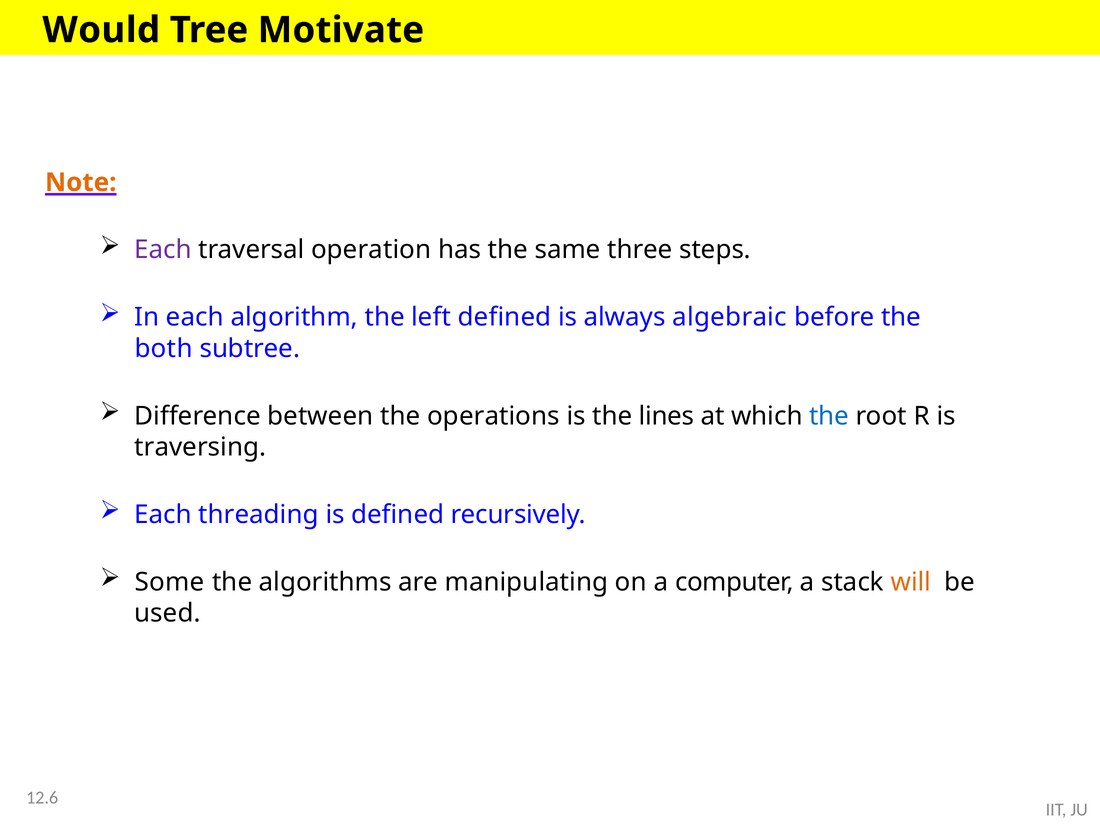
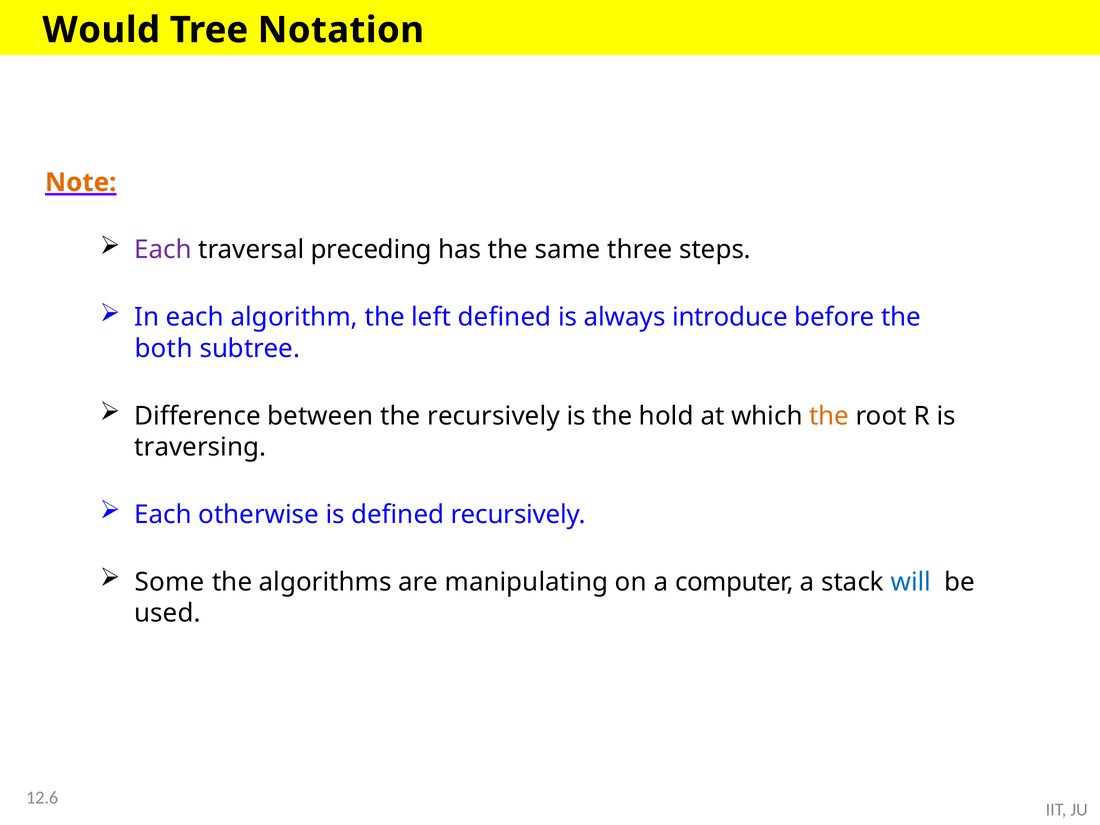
Motivate: Motivate -> Notation
operation: operation -> preceding
algebraic: algebraic -> introduce
the operations: operations -> recursively
lines: lines -> hold
the at (829, 416) colour: blue -> orange
threading: threading -> otherwise
will colour: orange -> blue
